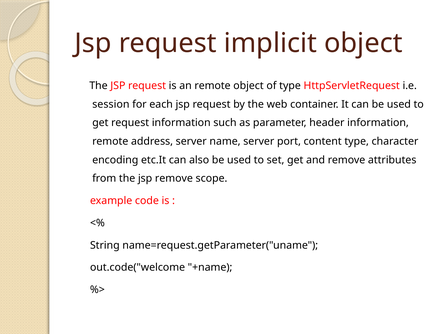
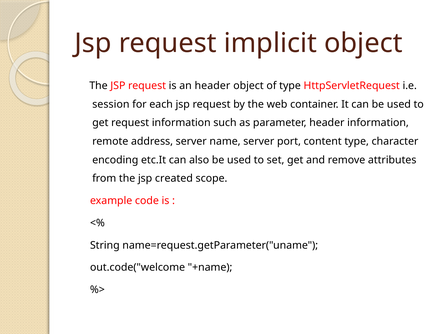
an remote: remote -> header
jsp remove: remove -> created
